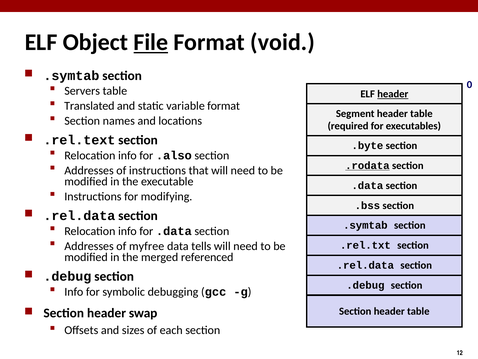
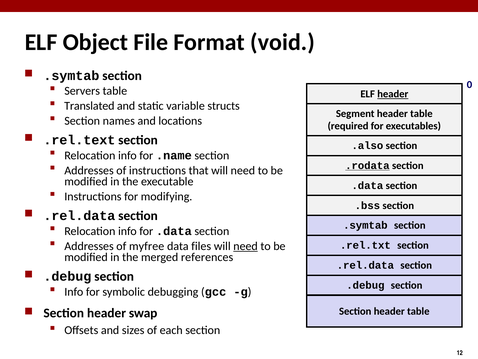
File underline: present -> none
variable format: format -> structs
.byte: .byte -> .also
.also: .also -> .name
tells: tells -> files
need at (246, 246) underline: none -> present
referenced: referenced -> references
